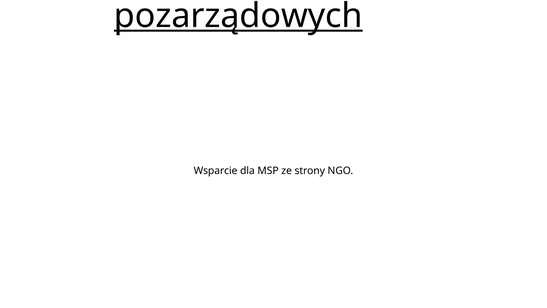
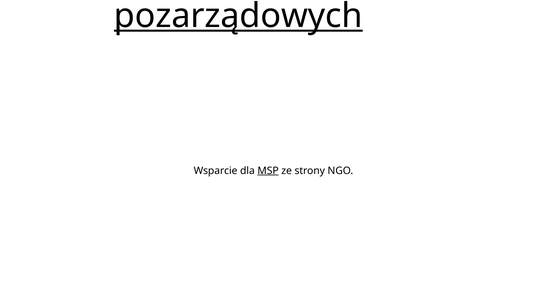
MSP underline: none -> present
